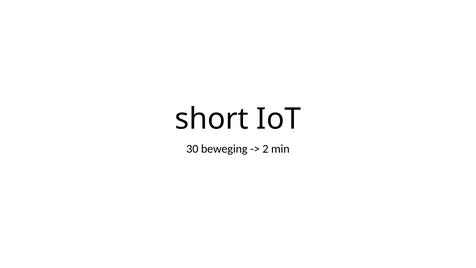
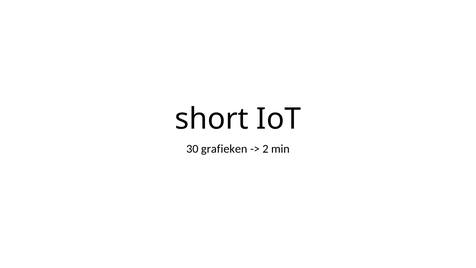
beweging: beweging -> grafieken
